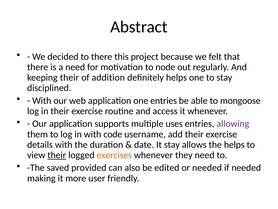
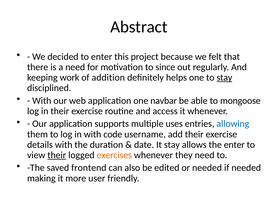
to there: there -> enter
node: node -> since
keeping their: their -> work
stay at (224, 77) underline: none -> present
one entries: entries -> navbar
allowing colour: purple -> blue
the helps: helps -> enter
provided: provided -> frontend
